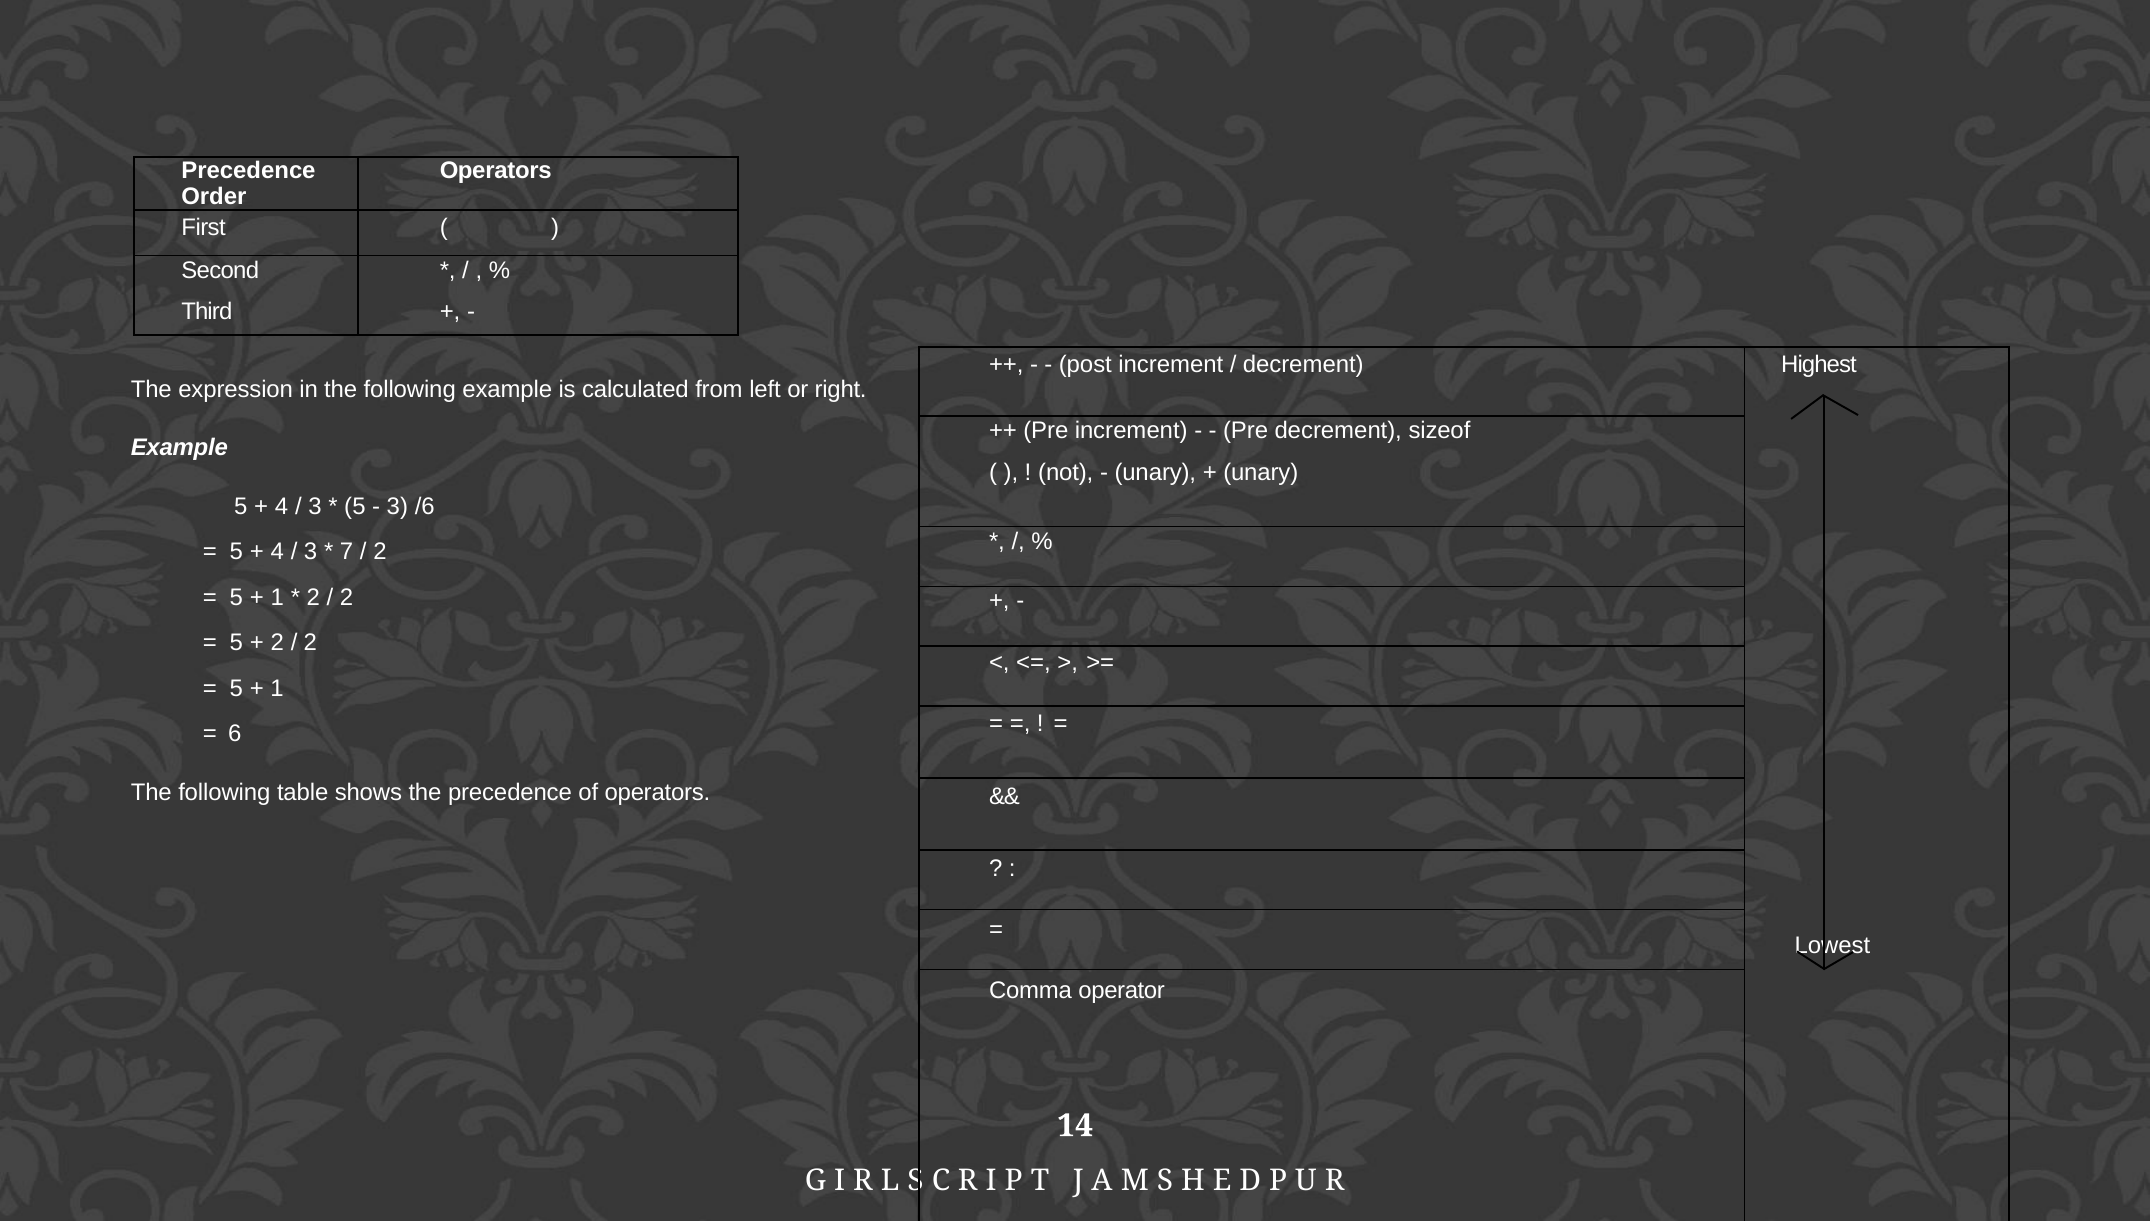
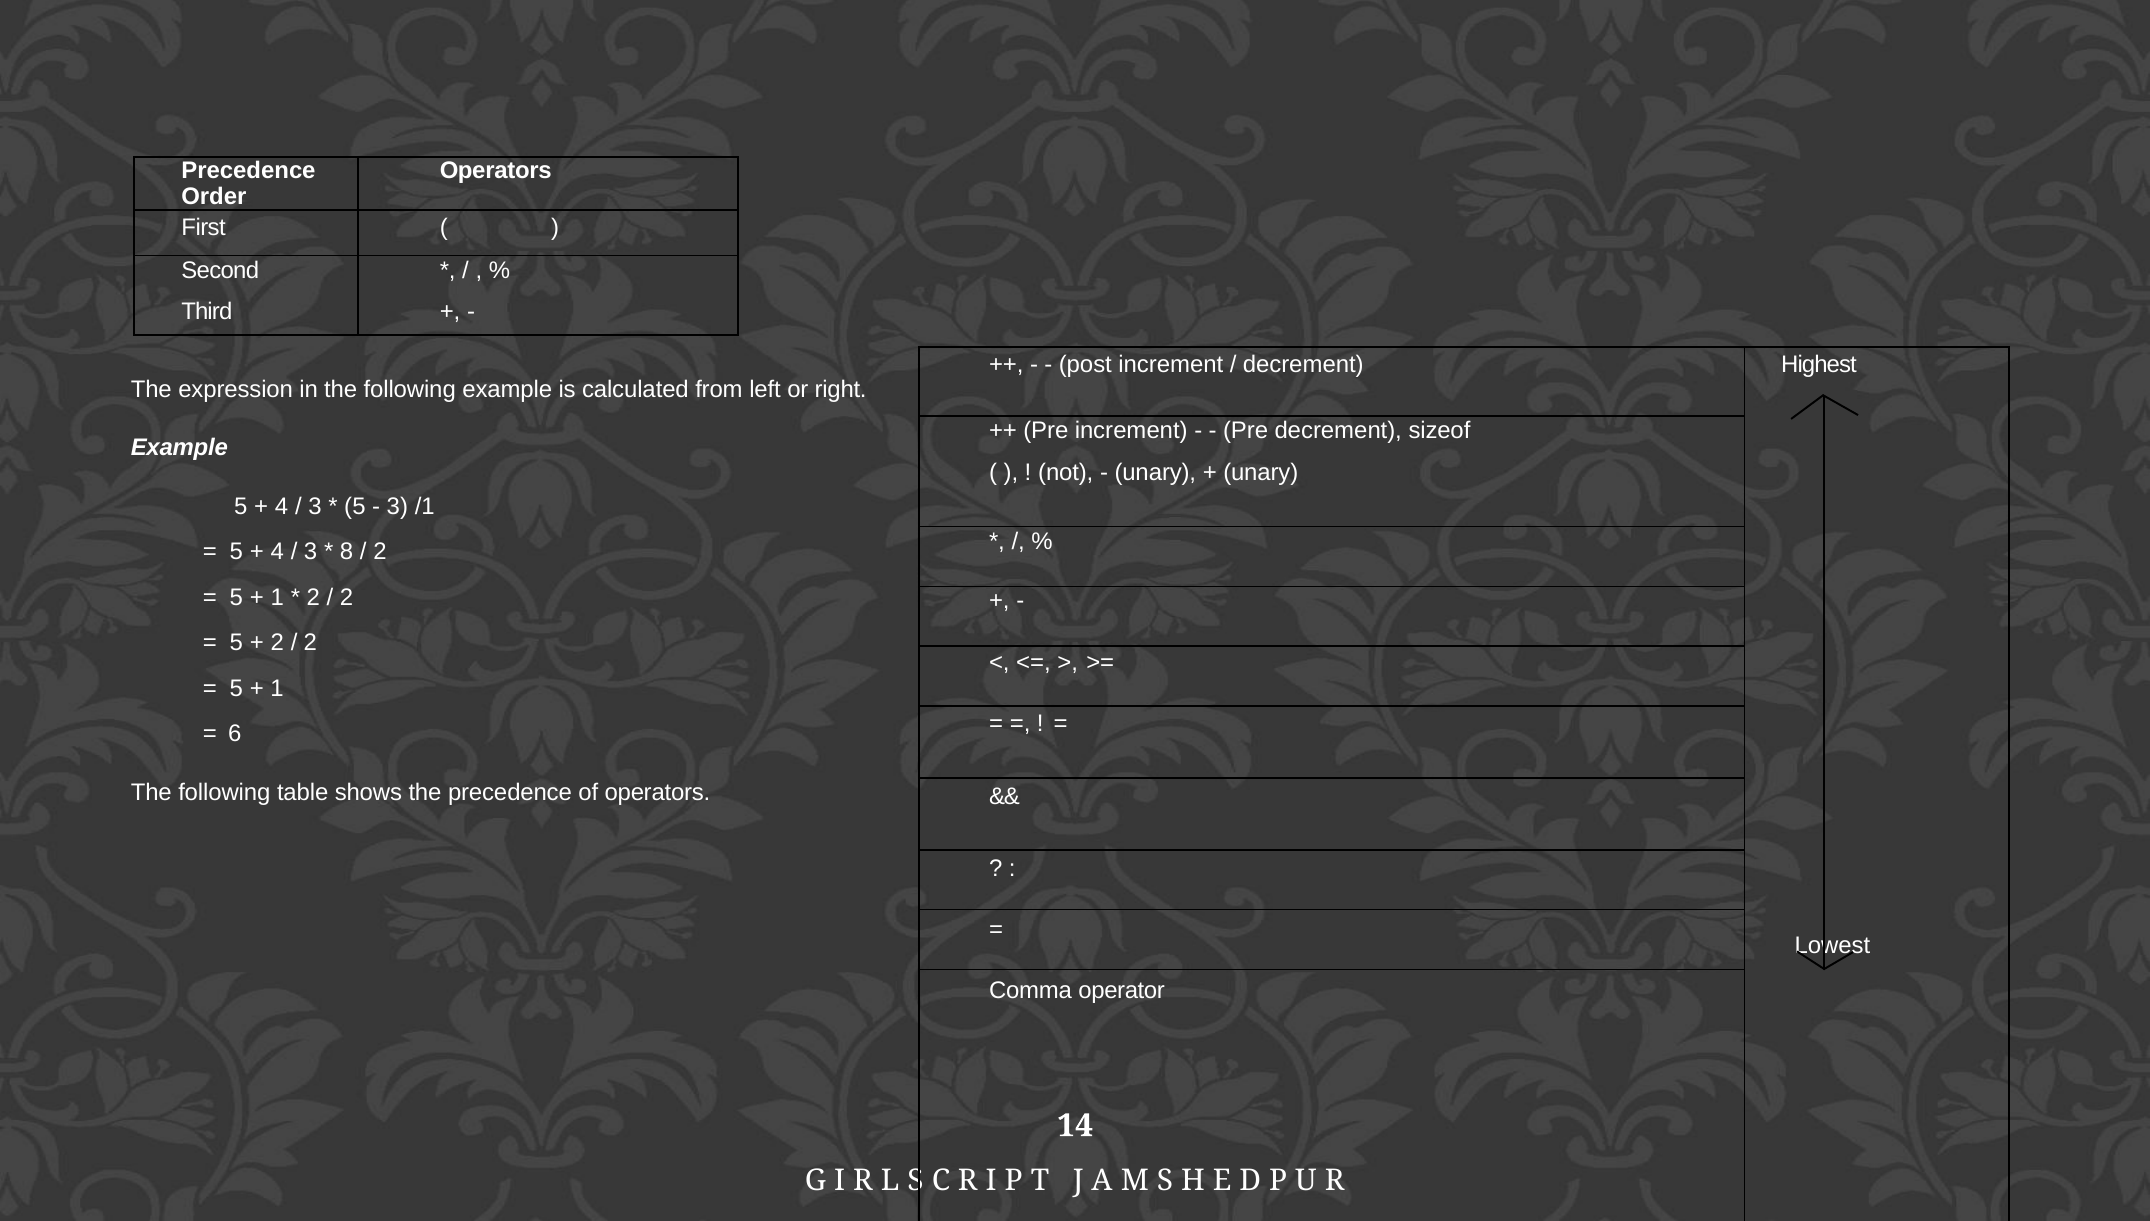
/6: /6 -> /1
7: 7 -> 8
